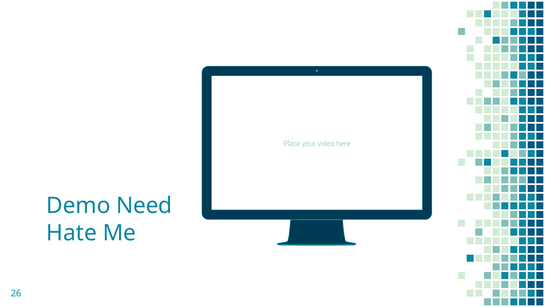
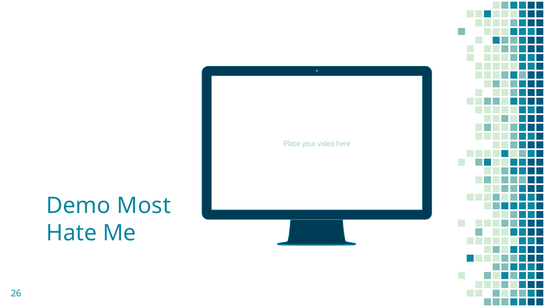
Need: Need -> Most
